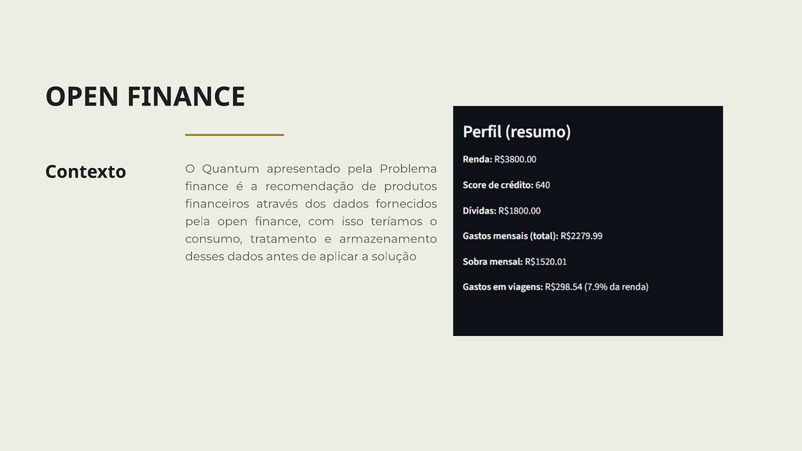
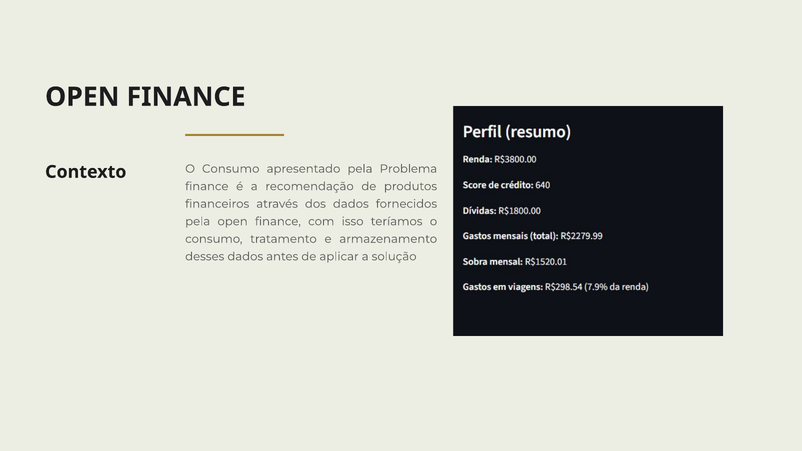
Contexto O Quantum: Quantum -> Consumo
